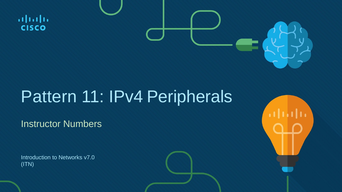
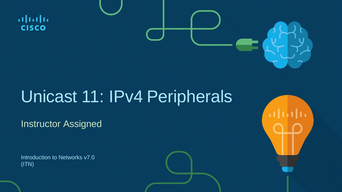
Pattern: Pattern -> Unicast
Numbers: Numbers -> Assigned
